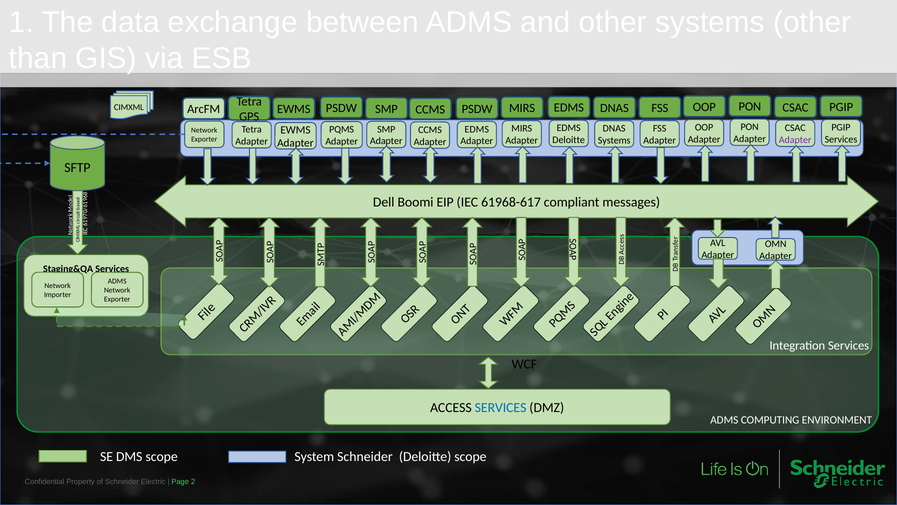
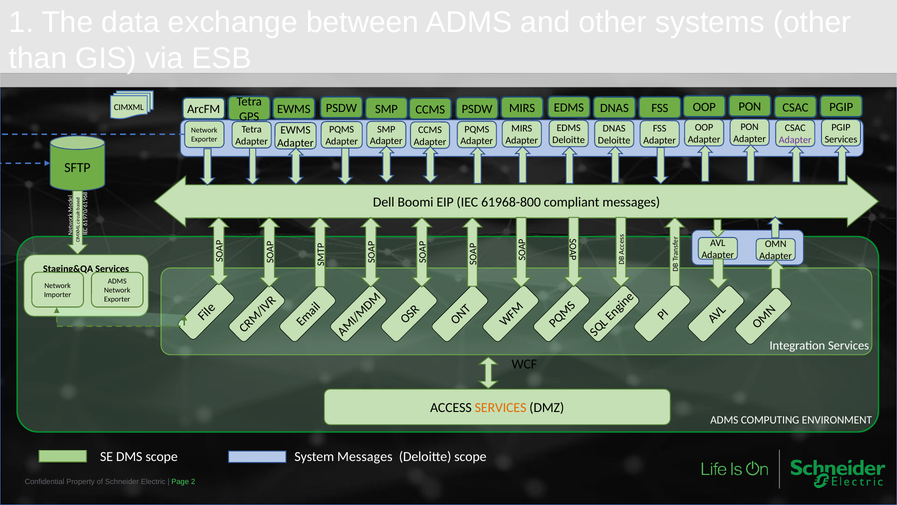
EDMS at (477, 129): EDMS -> PQMS
Systems at (614, 140): Systems -> Deloitte
61968-617: 61968-617 -> 61968-800
SERVICES at (501, 408) colour: blue -> orange
System Schneider: Schneider -> Messages
